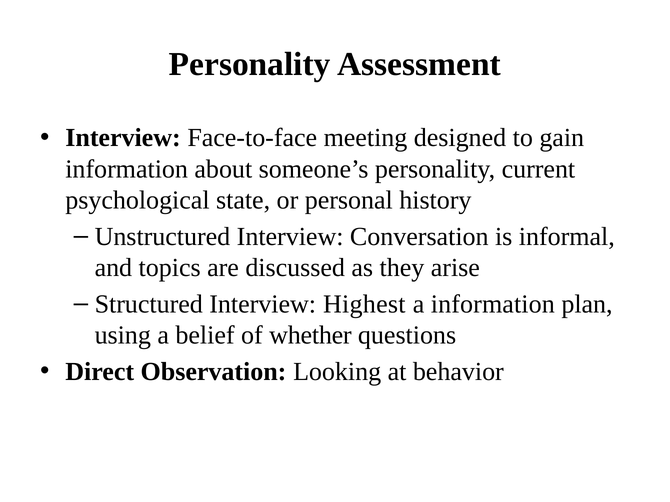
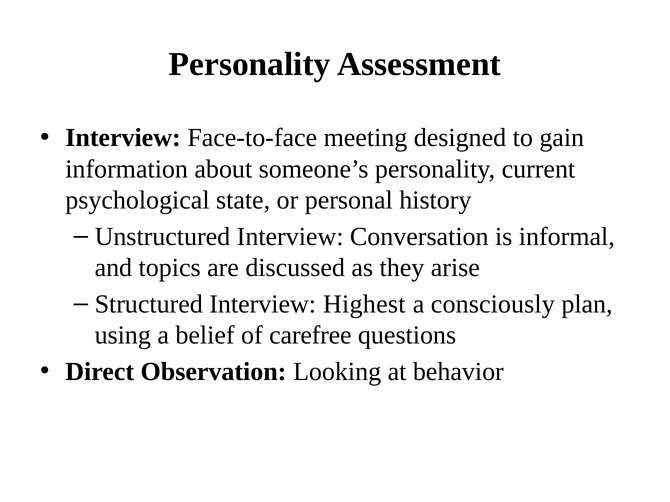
a information: information -> consciously
whether: whether -> carefree
